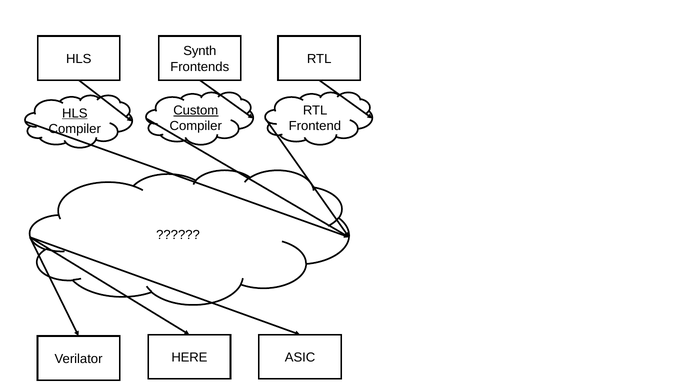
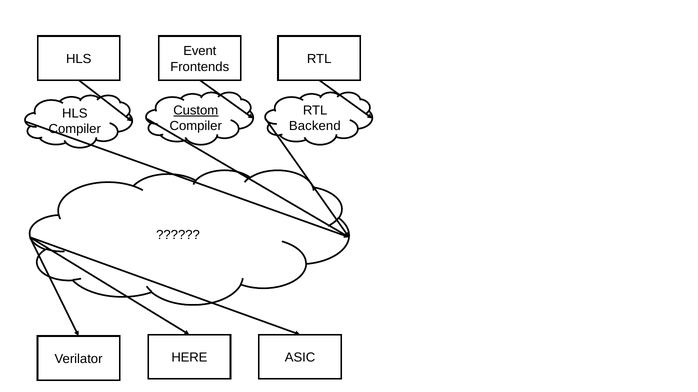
Synth: Synth -> Event
HLS at (75, 113) underline: present -> none
Frontend: Frontend -> Backend
